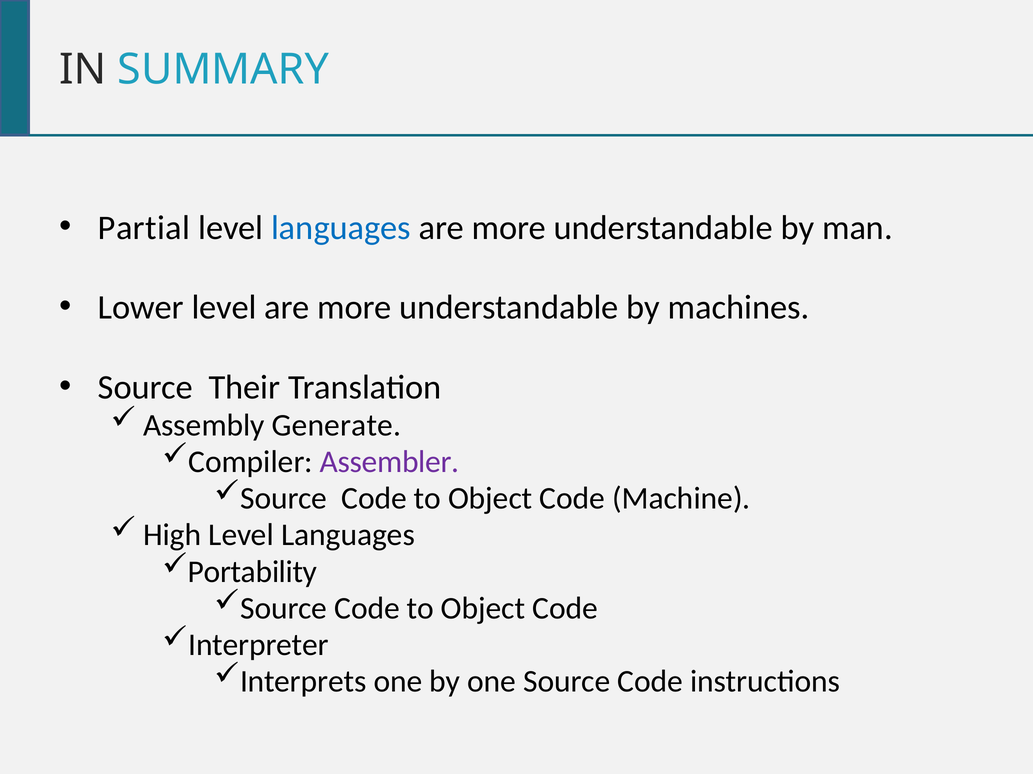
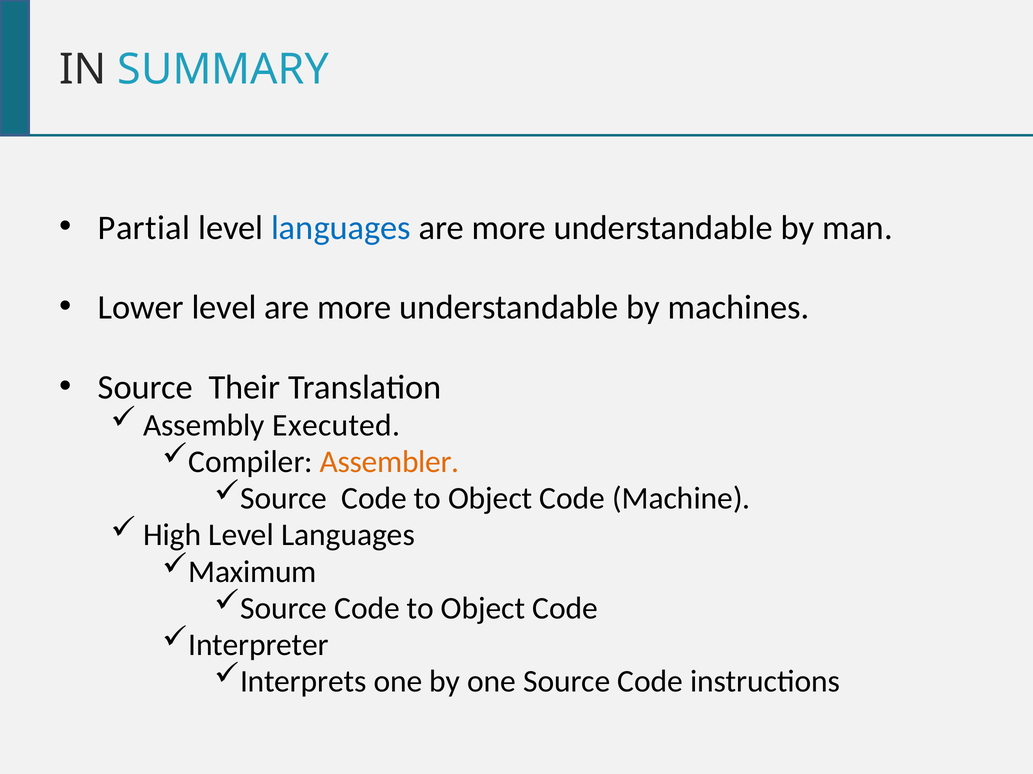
Generate: Generate -> Executed
Assembler colour: purple -> orange
Portability: Portability -> Maximum
